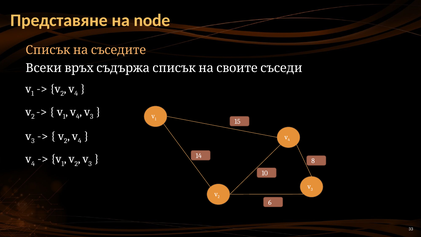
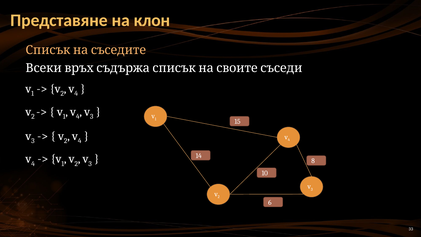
node: node -> клон
